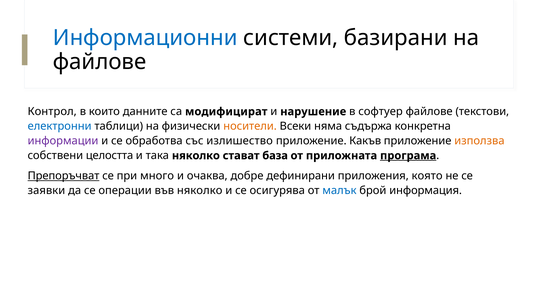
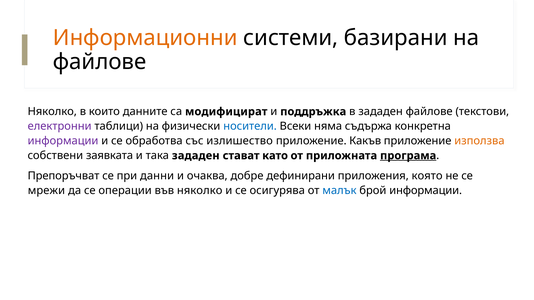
Информационни colour: blue -> orange
Контрол at (52, 112): Контрол -> Няколко
нарушение: нарушение -> поддръжка
в софтуер: софтуер -> зададен
електронни colour: blue -> purple
носители colour: orange -> blue
целостта: целостта -> заявката
така няколко: няколко -> зададен
база: база -> като
Препоръчват underline: present -> none
много: много -> данни
заявки: заявки -> мрежи
брой информация: информация -> информации
